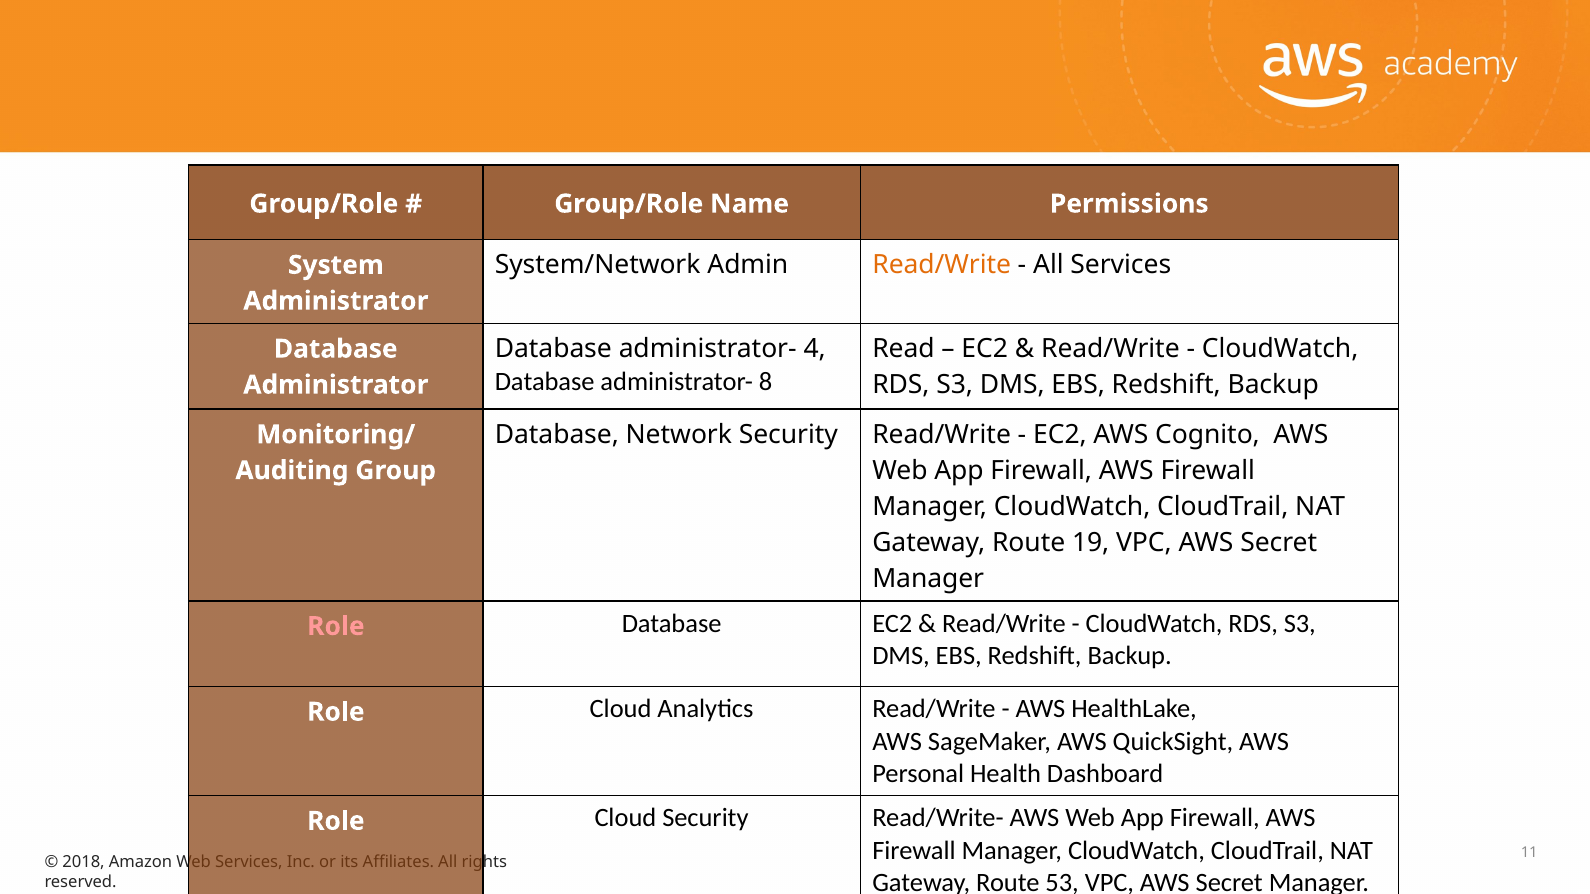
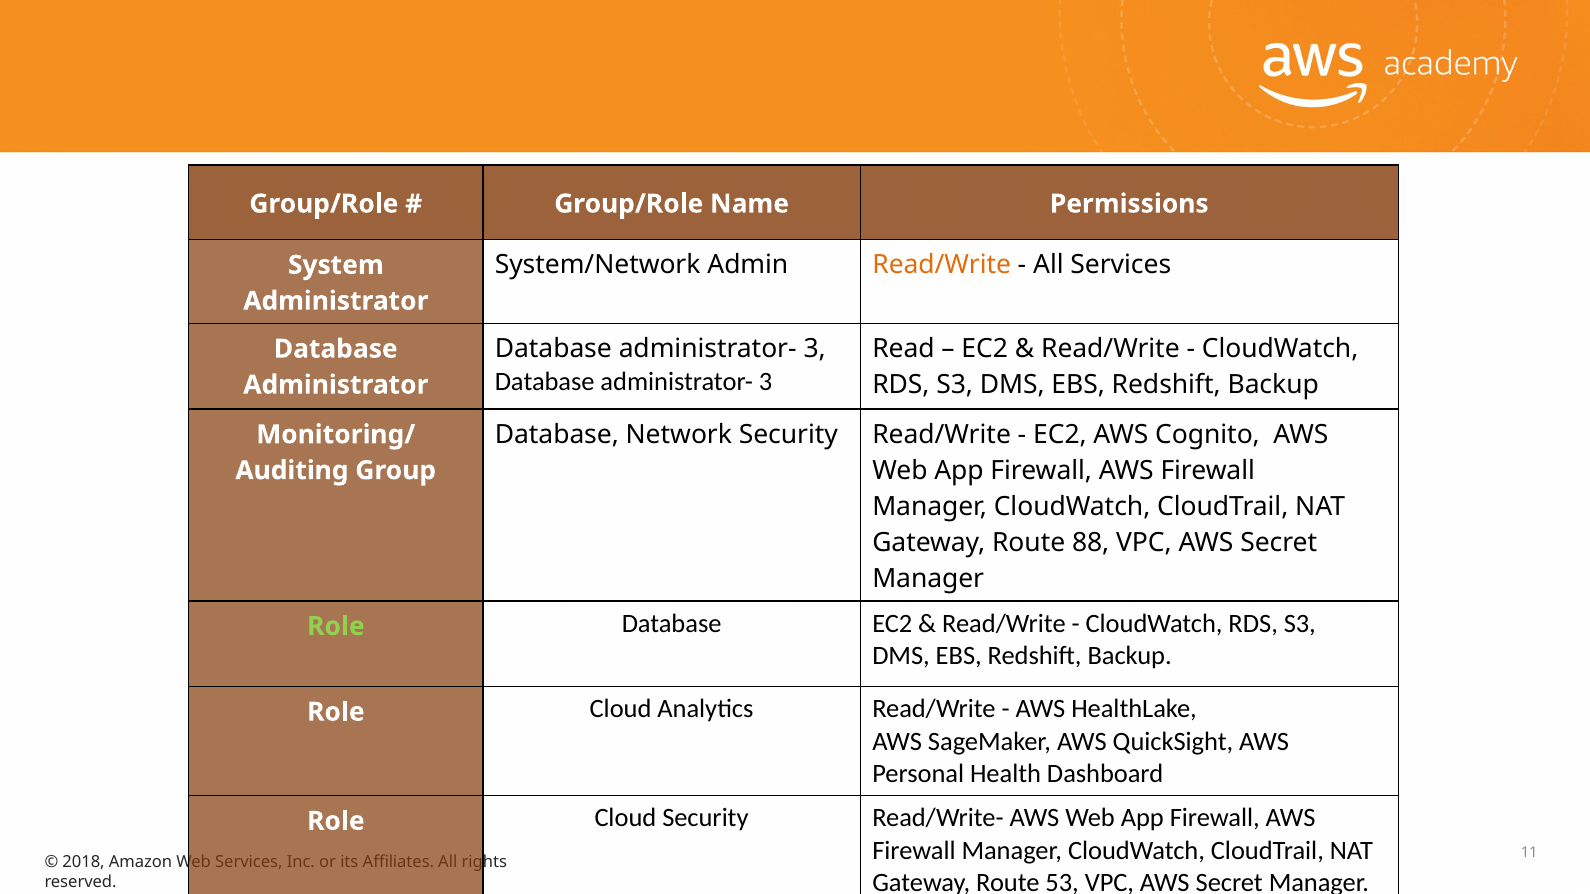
4 at (815, 349): 4 -> 3
8 at (766, 382): 8 -> 3
19: 19 -> 88
Role at (336, 627) colour: pink -> light green
